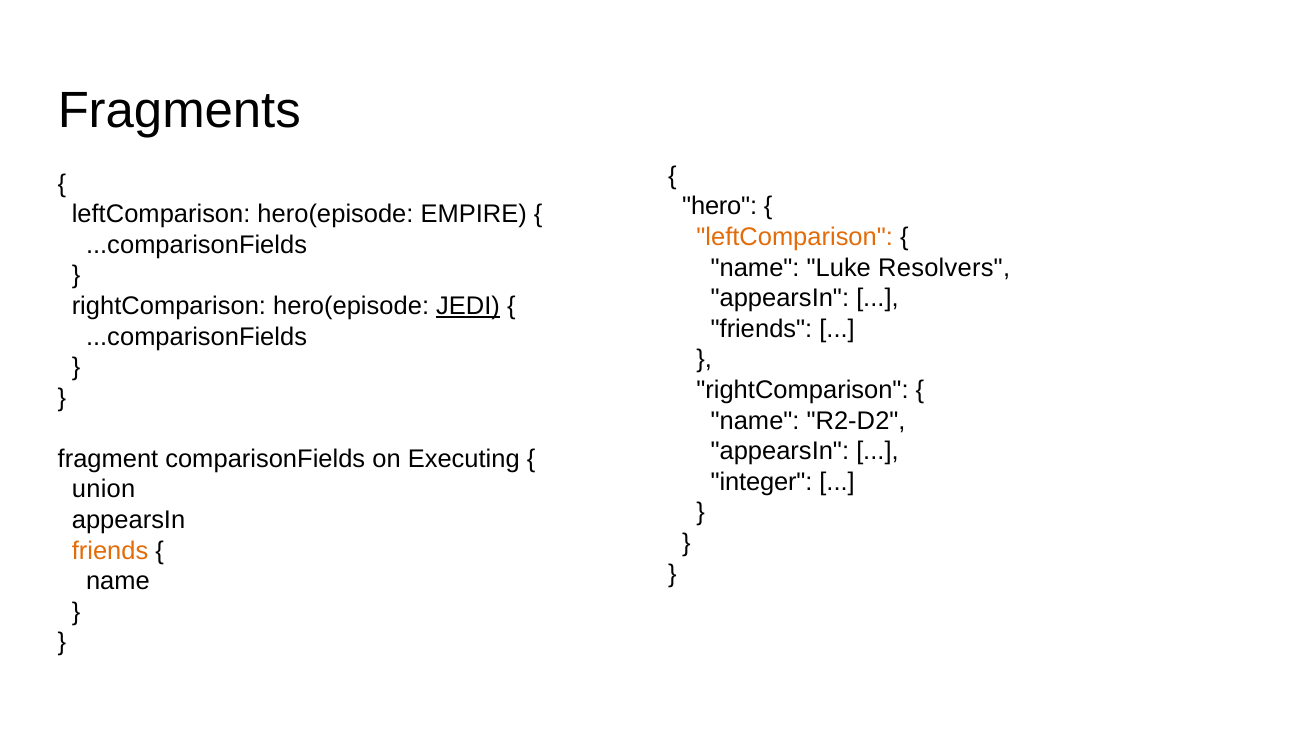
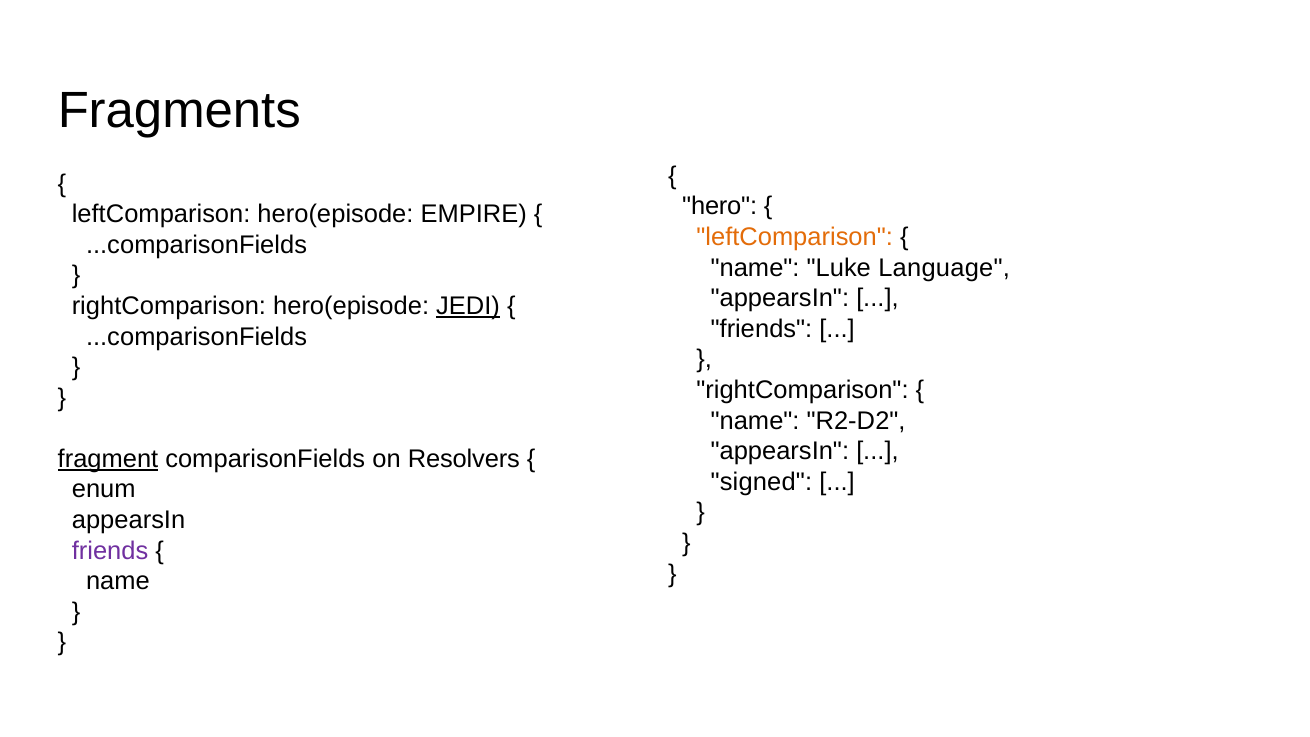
Resolvers: Resolvers -> Language
fragment underline: none -> present
Executing: Executing -> Resolvers
integer: integer -> signed
union: union -> enum
friends at (110, 551) colour: orange -> purple
